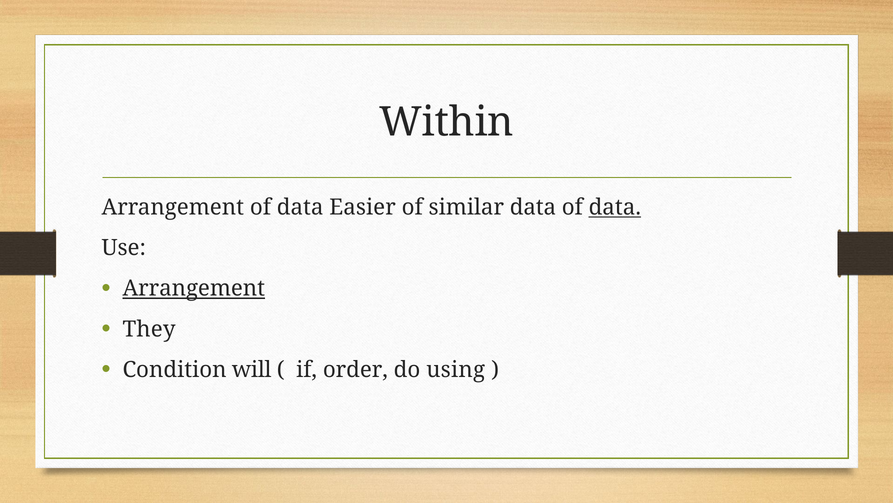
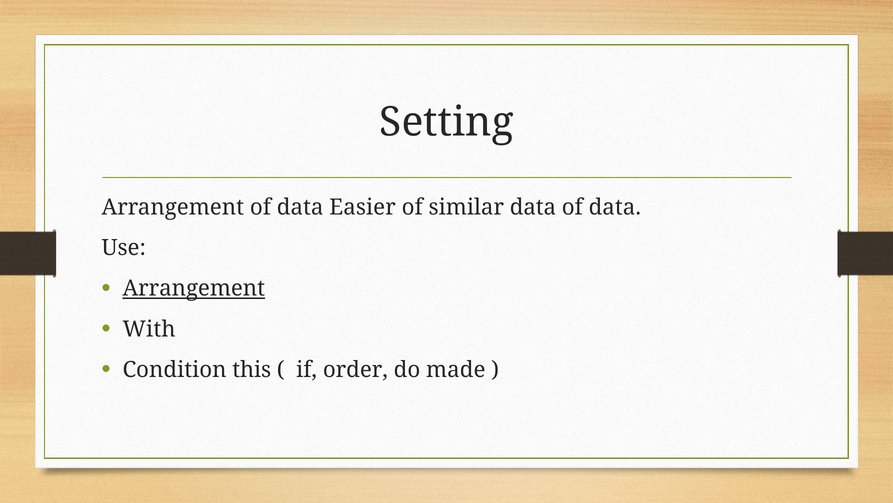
Within: Within -> Setting
data at (615, 207) underline: present -> none
They: They -> With
will: will -> this
using: using -> made
